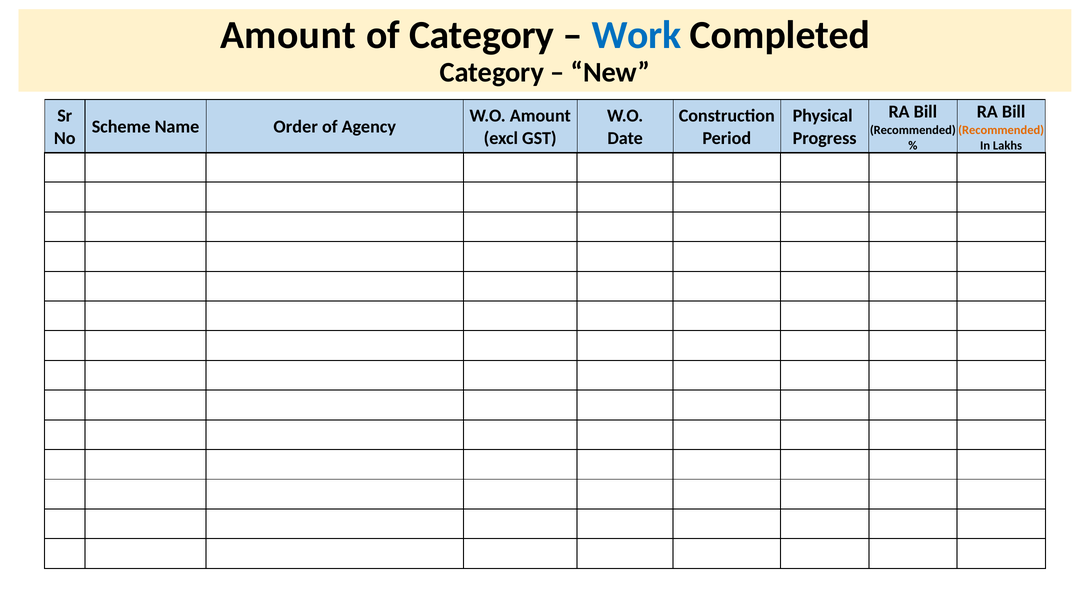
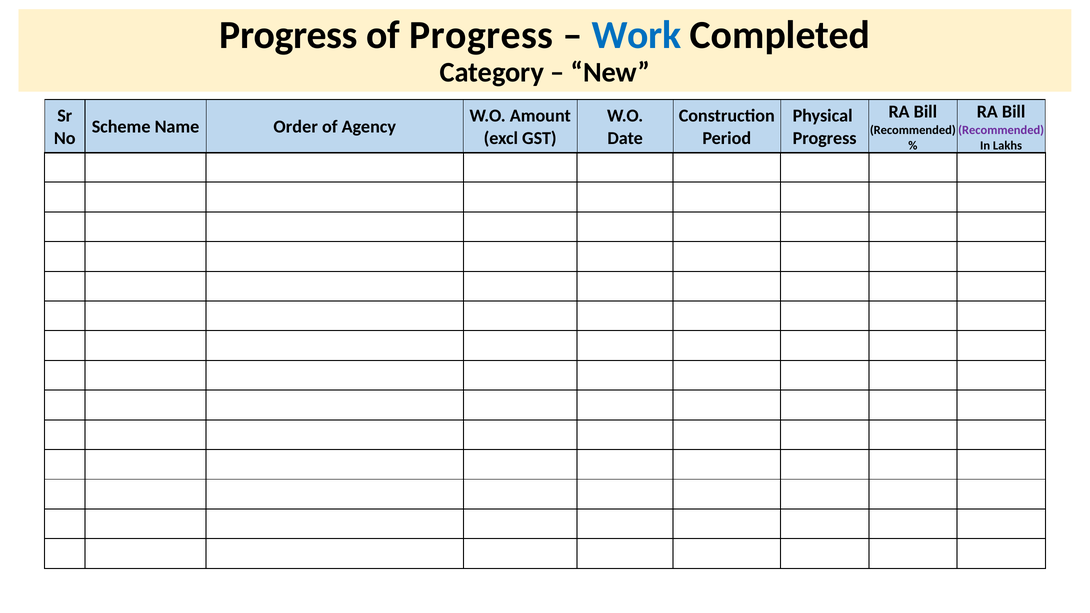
Amount at (288, 35): Amount -> Progress
of Category: Category -> Progress
Recommended at (1001, 130) colour: orange -> purple
